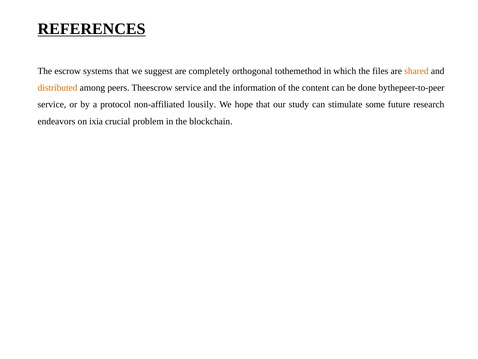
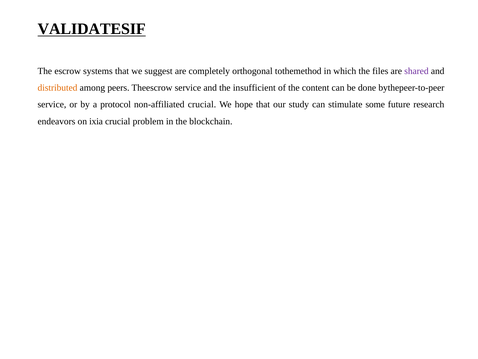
REFERENCES: REFERENCES -> VALIDATESIF
shared colour: orange -> purple
information: information -> insufficient
non-affiliated lousily: lousily -> crucial
